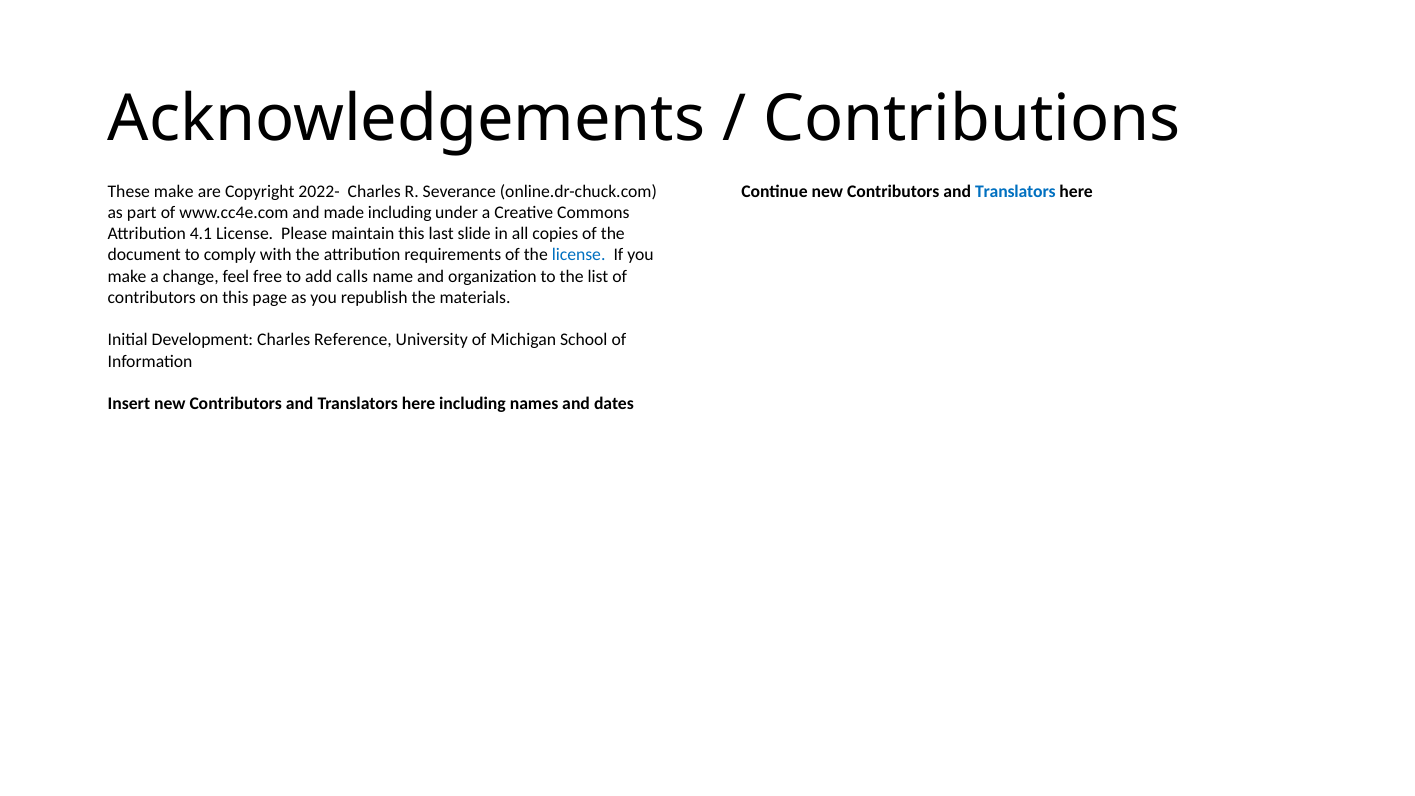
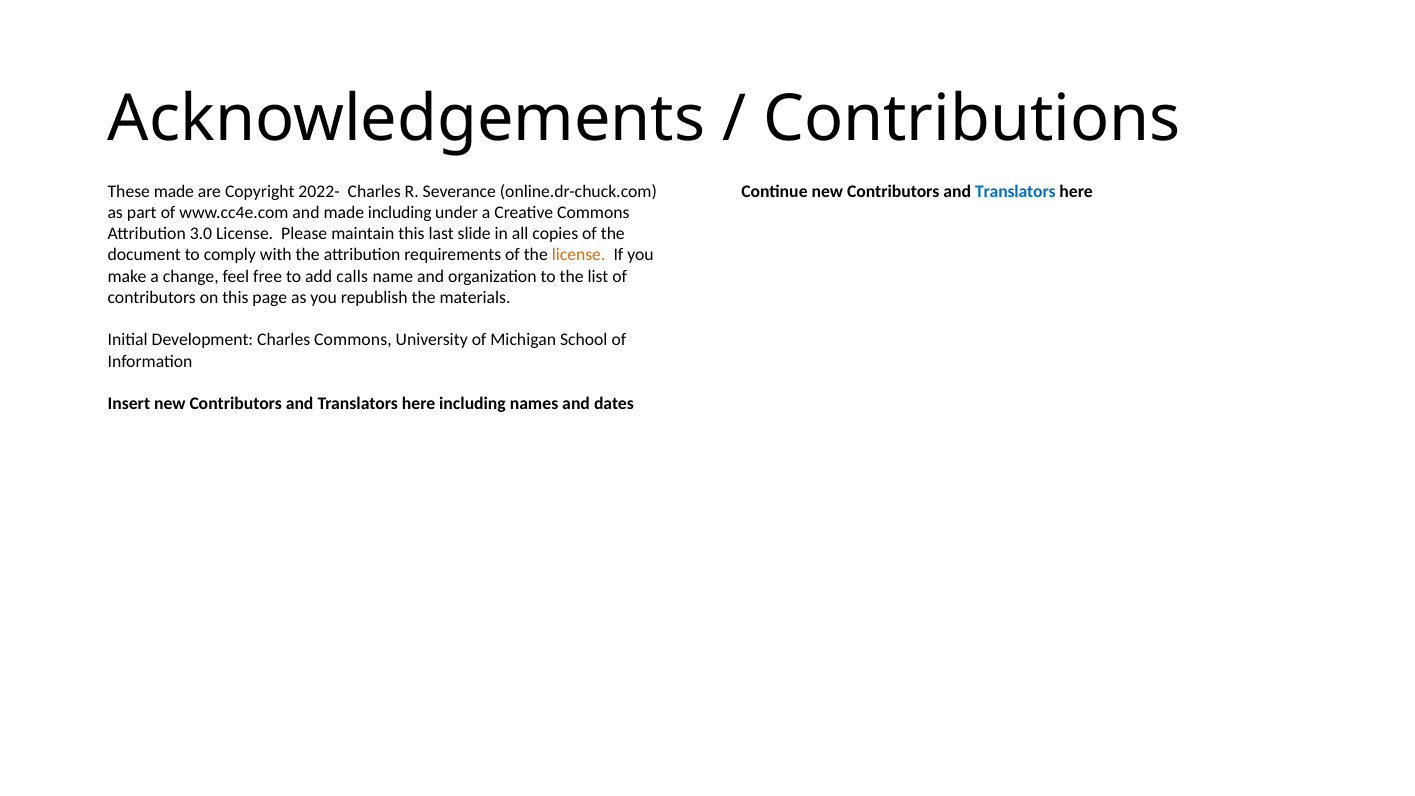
These make: make -> made
4.1: 4.1 -> 3.0
license at (579, 255) colour: blue -> orange
Charles Reference: Reference -> Commons
